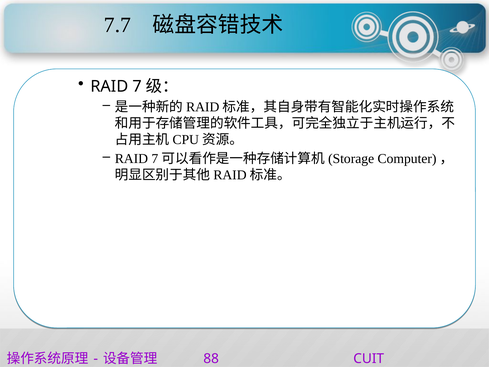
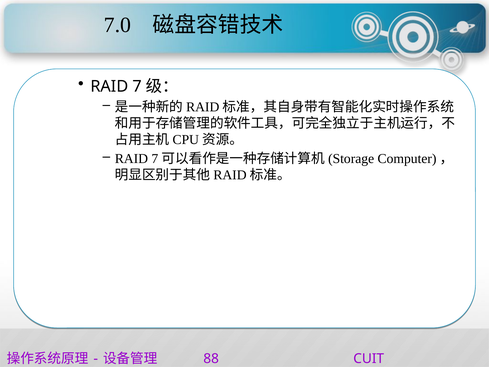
7.7: 7.7 -> 7.0
